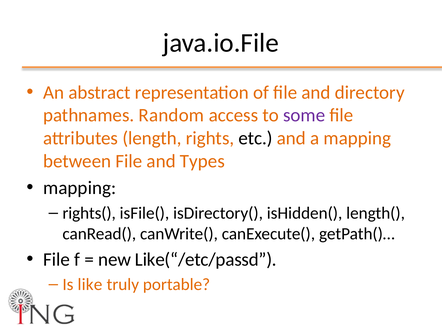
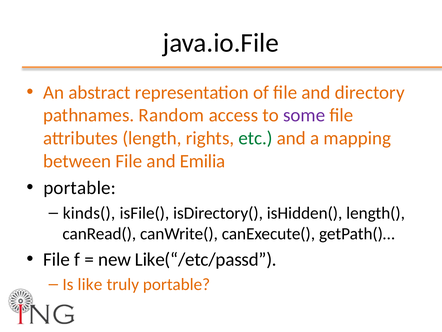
etc colour: black -> green
Types: Types -> Emilia
mapping at (80, 188): mapping -> portable
rights(: rights( -> kinds(
